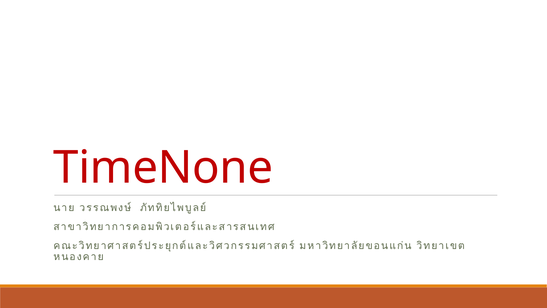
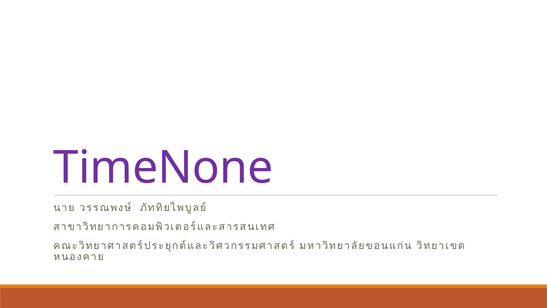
TimeNone colour: red -> purple
